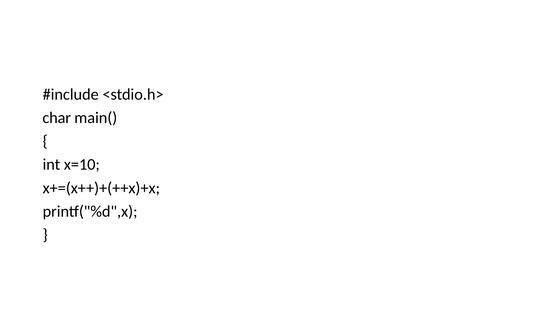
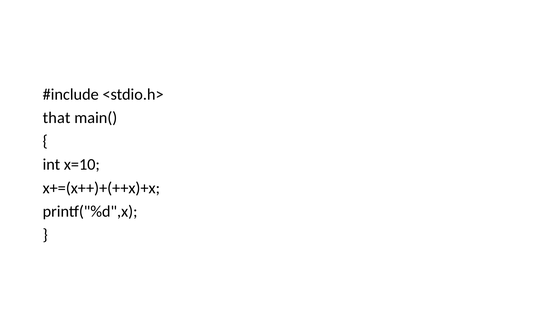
char: char -> that
